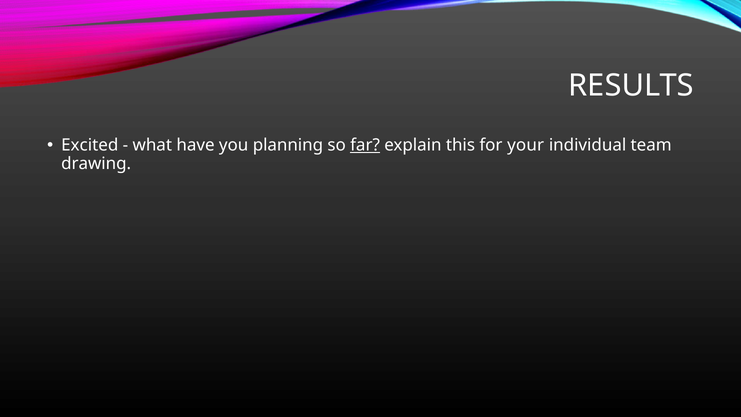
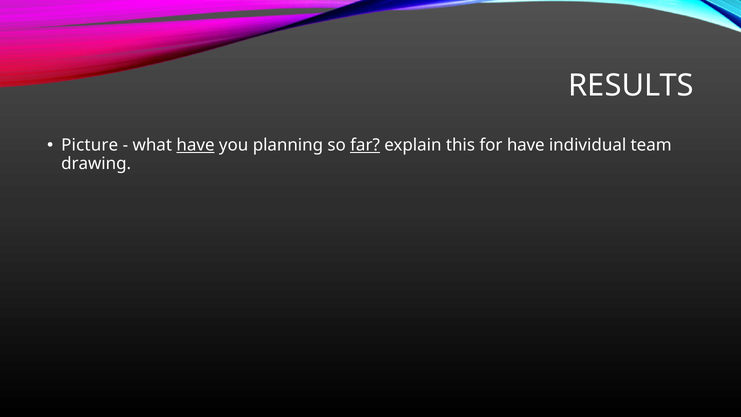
Excited: Excited -> Picture
have at (196, 145) underline: none -> present
for your: your -> have
